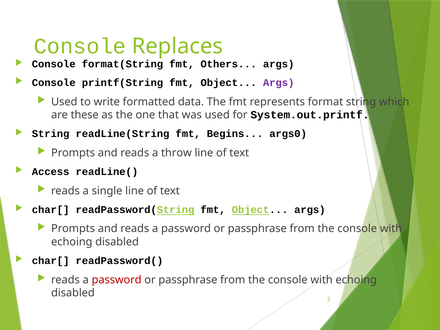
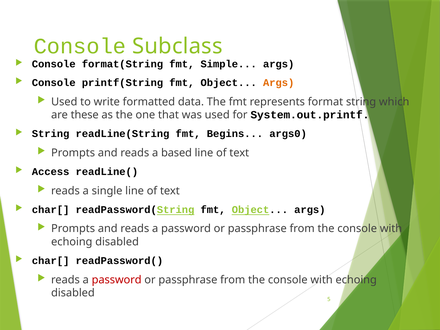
Replaces: Replaces -> Subclass
Others: Others -> Simple
Args at (279, 83) colour: purple -> orange
throw: throw -> based
